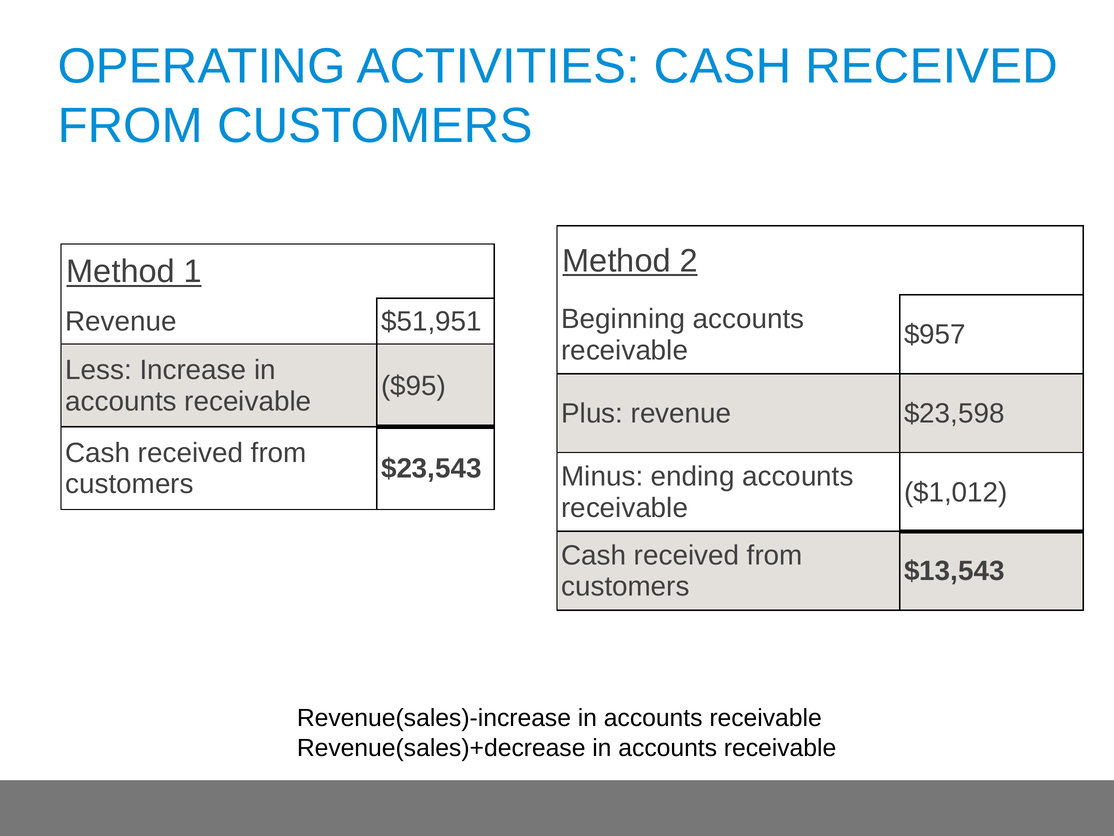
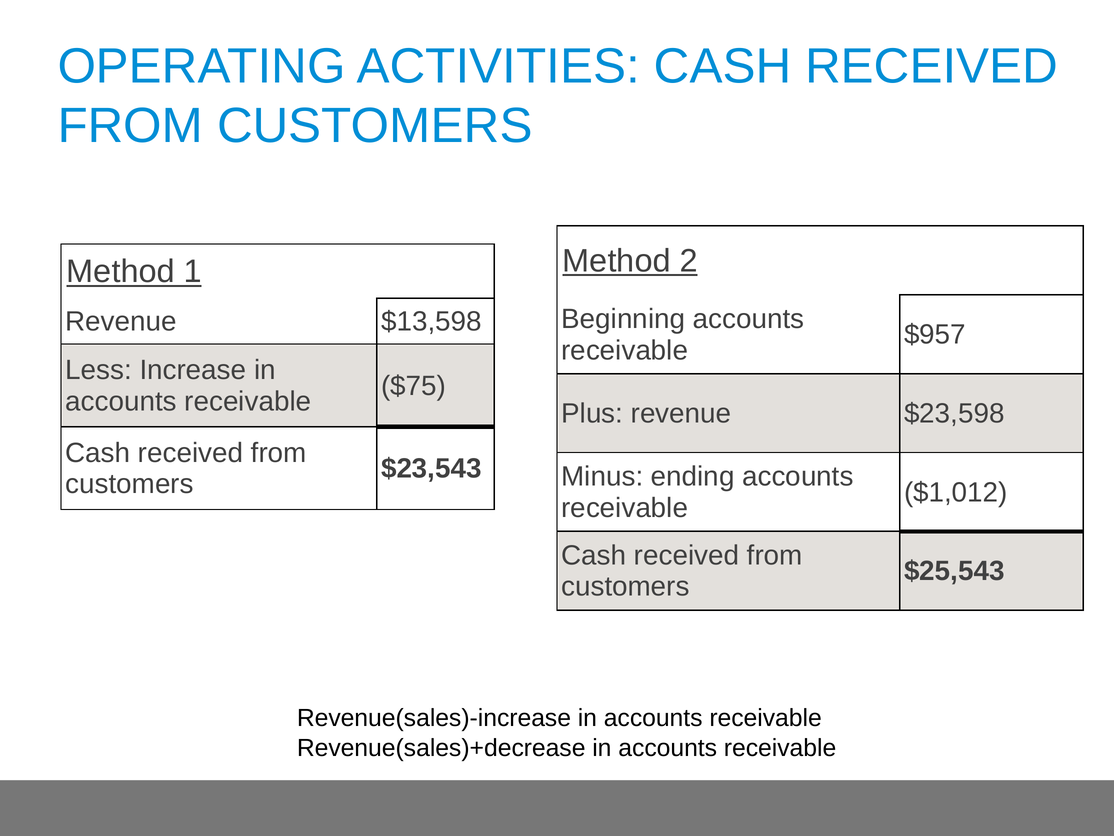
$51,951: $51,951 -> $13,598
$95: $95 -> $75
$13,543: $13,543 -> $25,543
